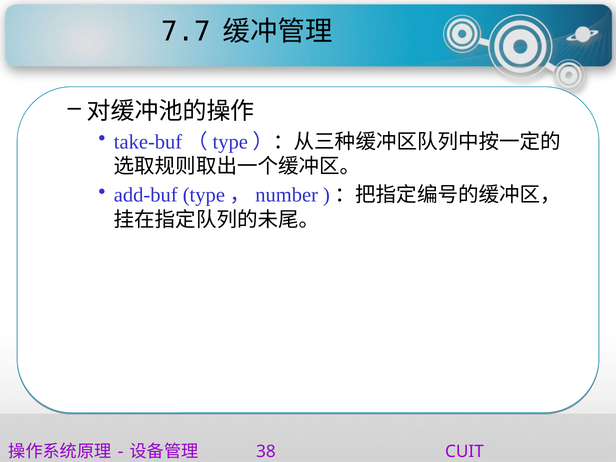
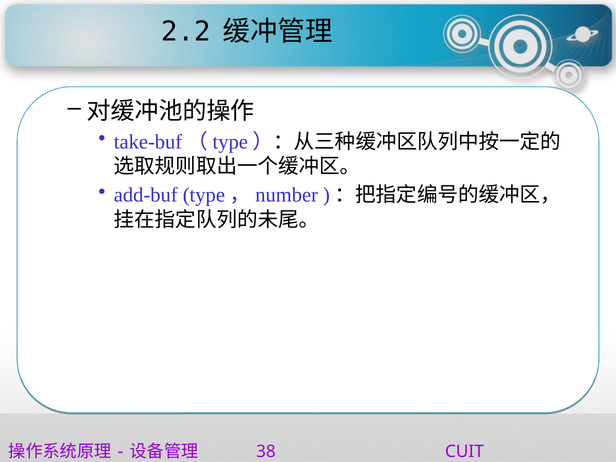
7.7: 7.7 -> 2.2
